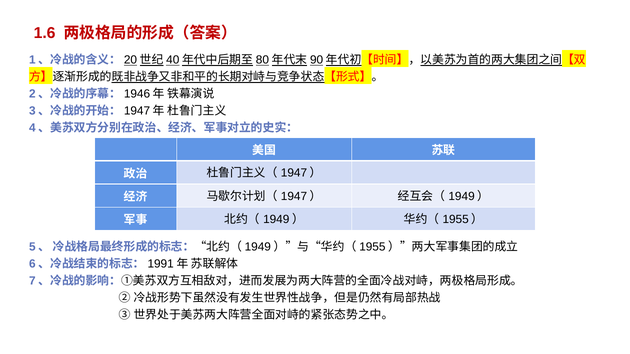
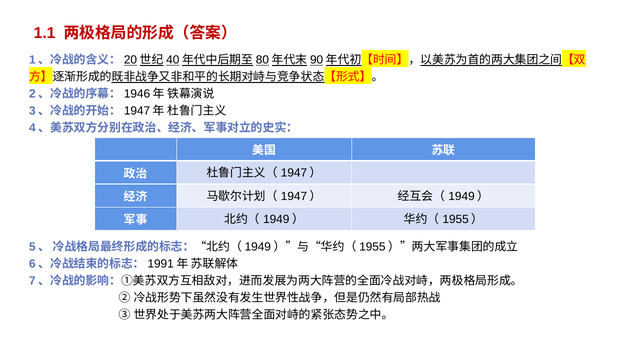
1.6: 1.6 -> 1.1
